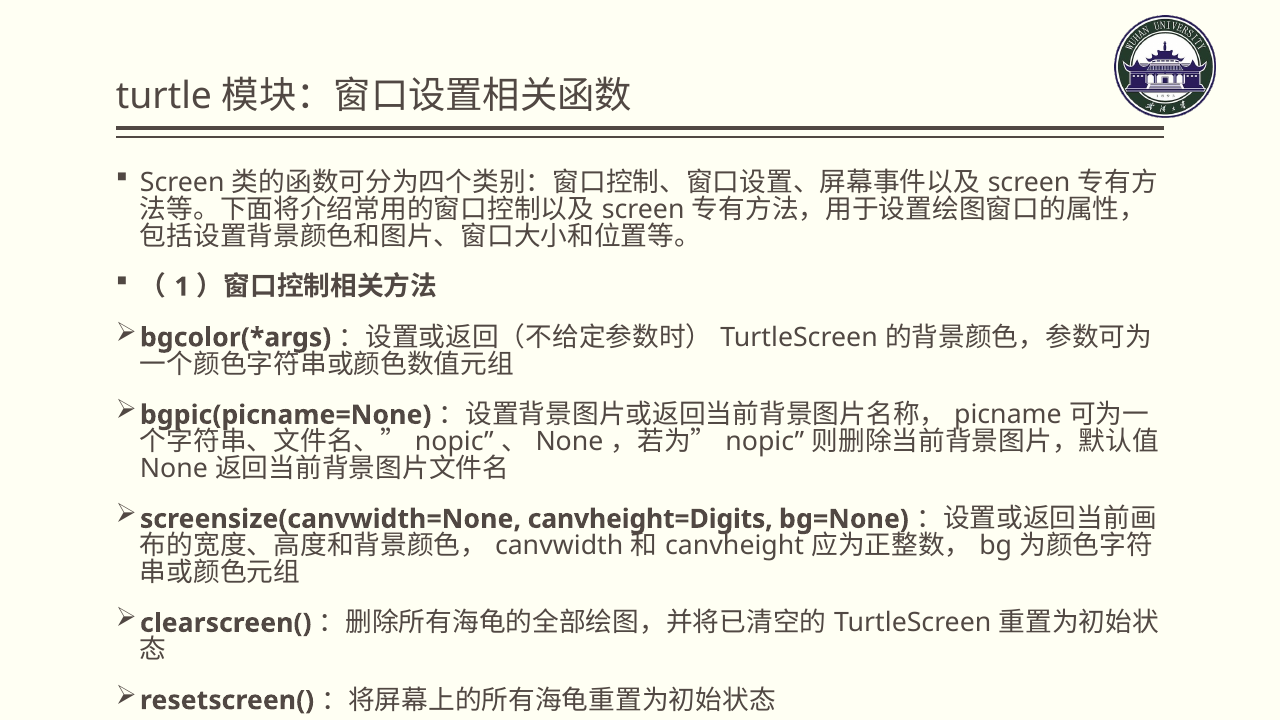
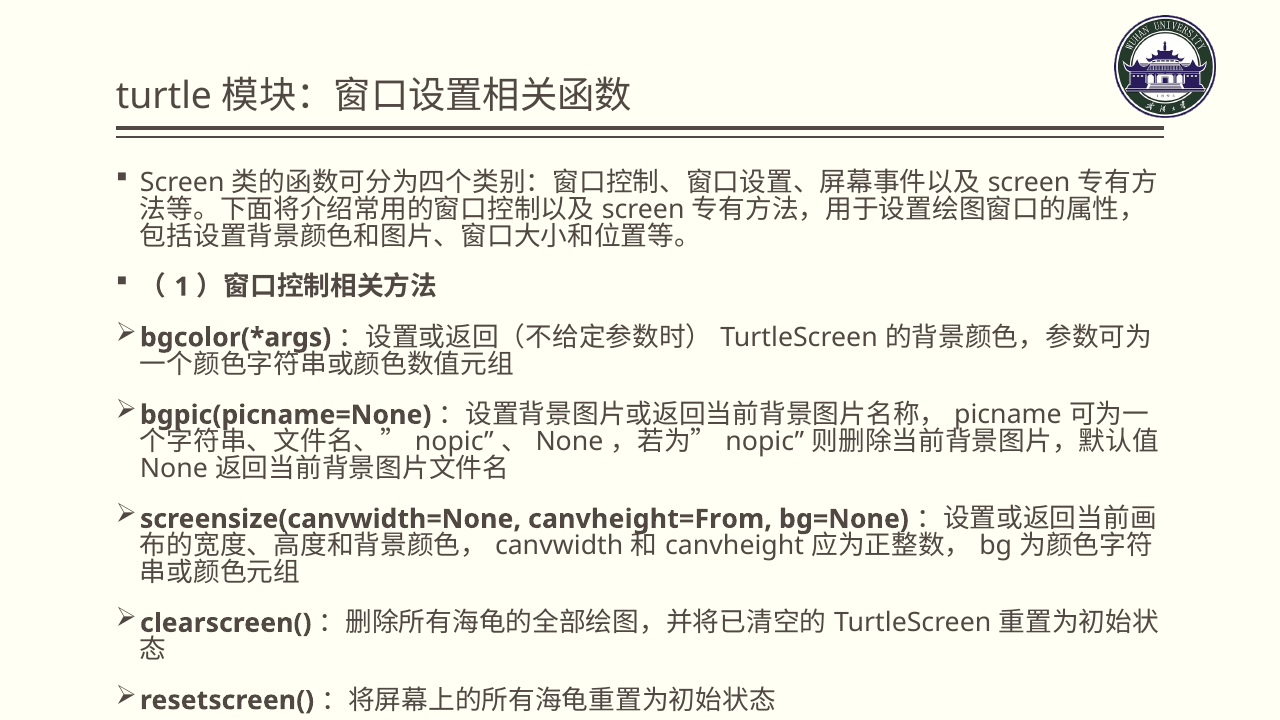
canvheight=Digits: canvheight=Digits -> canvheight=From
